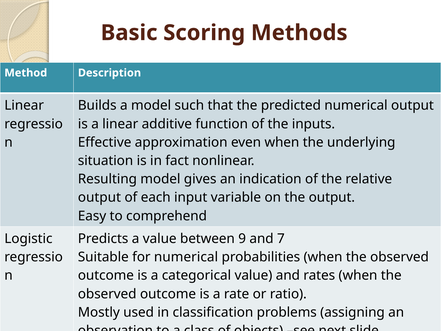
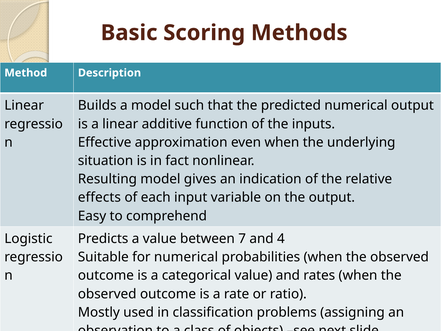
output at (99, 197): output -> effects
9: 9 -> 7
7: 7 -> 4
